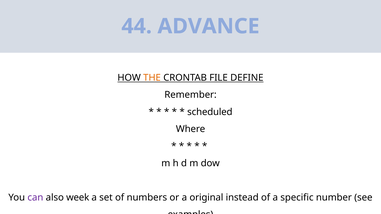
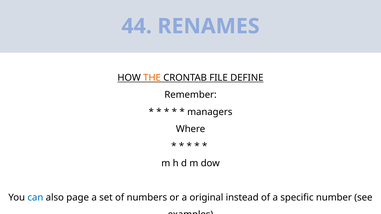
ADVANCE: ADVANCE -> RENAMES
scheduled: scheduled -> managers
can colour: purple -> blue
week: week -> page
